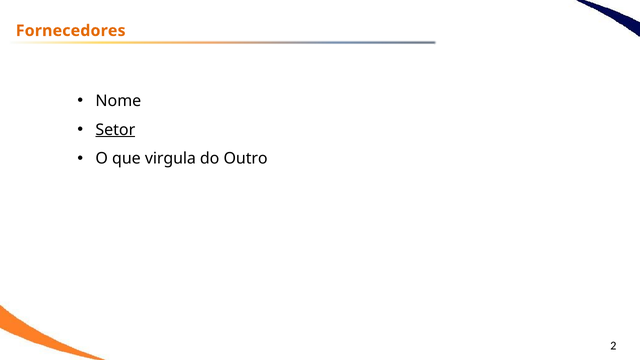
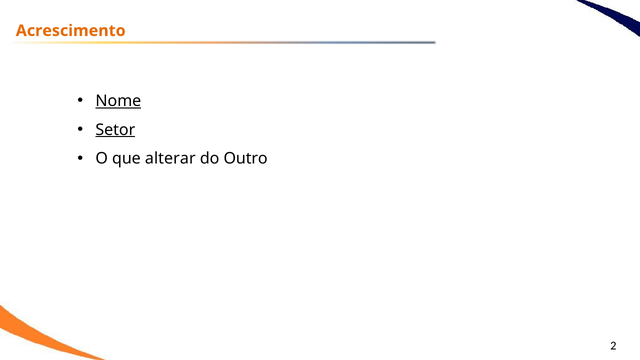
Fornecedores: Fornecedores -> Acrescimento
Nome underline: none -> present
virgula: virgula -> alterar
